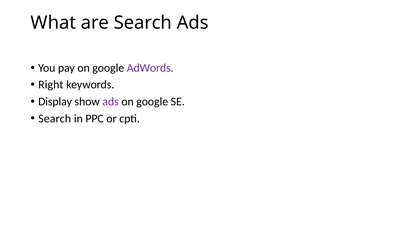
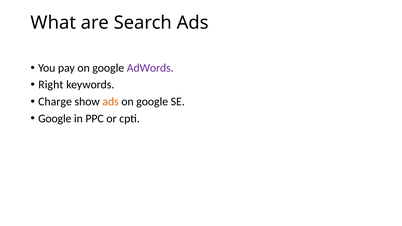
Display: Display -> Charge
ads at (111, 102) colour: purple -> orange
Search at (55, 119): Search -> Google
